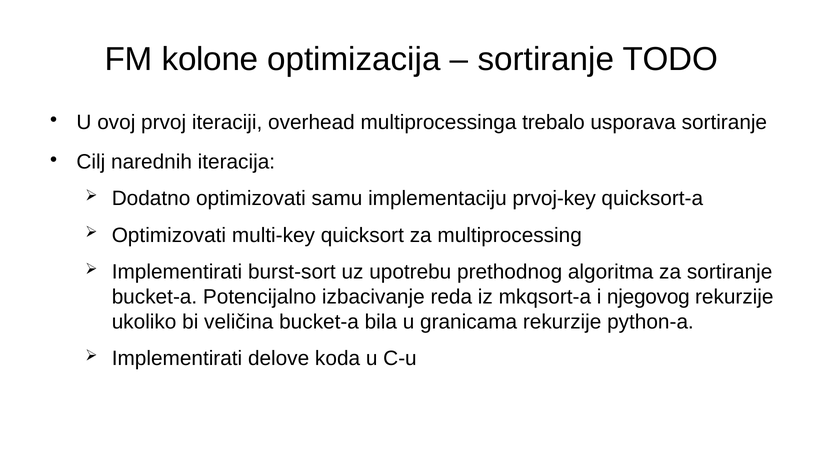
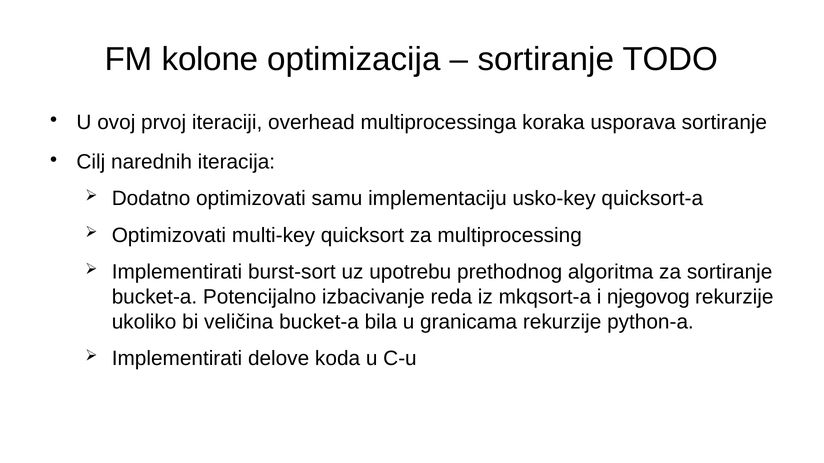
trebalo: trebalo -> koraka
prvoj-key: prvoj-key -> usko-key
